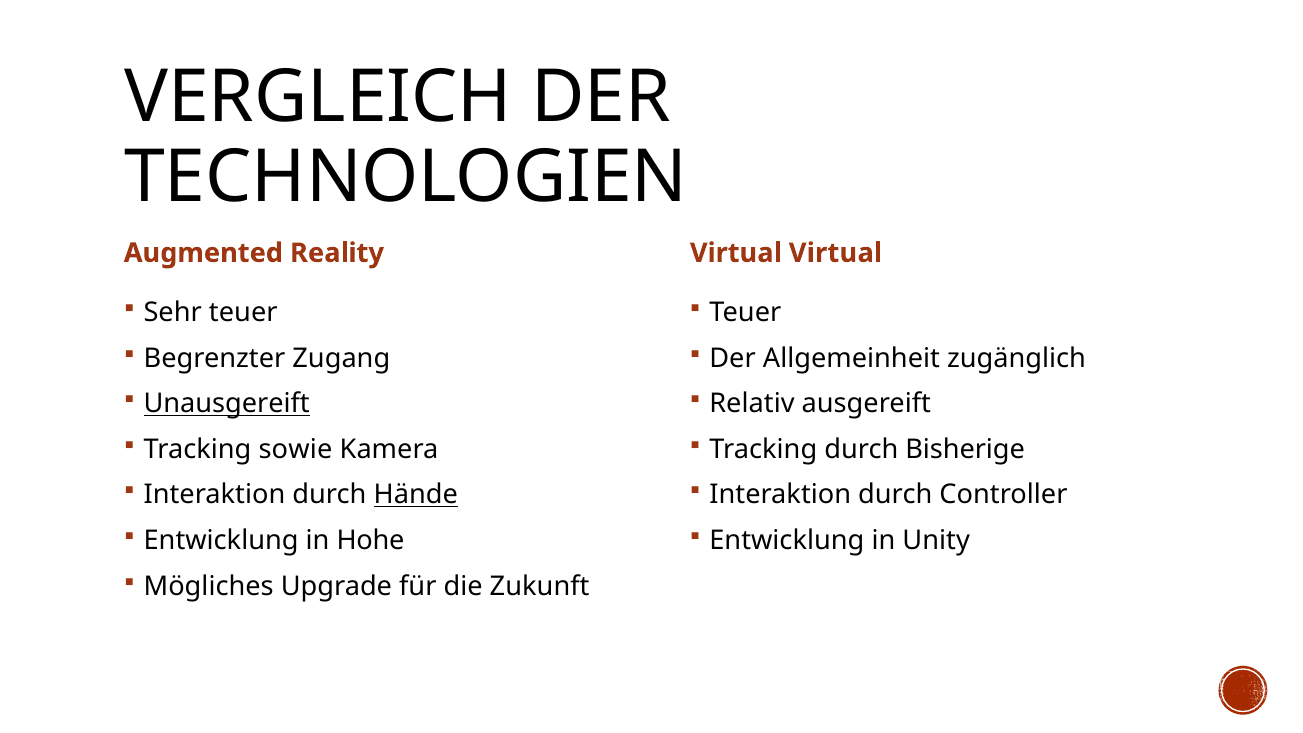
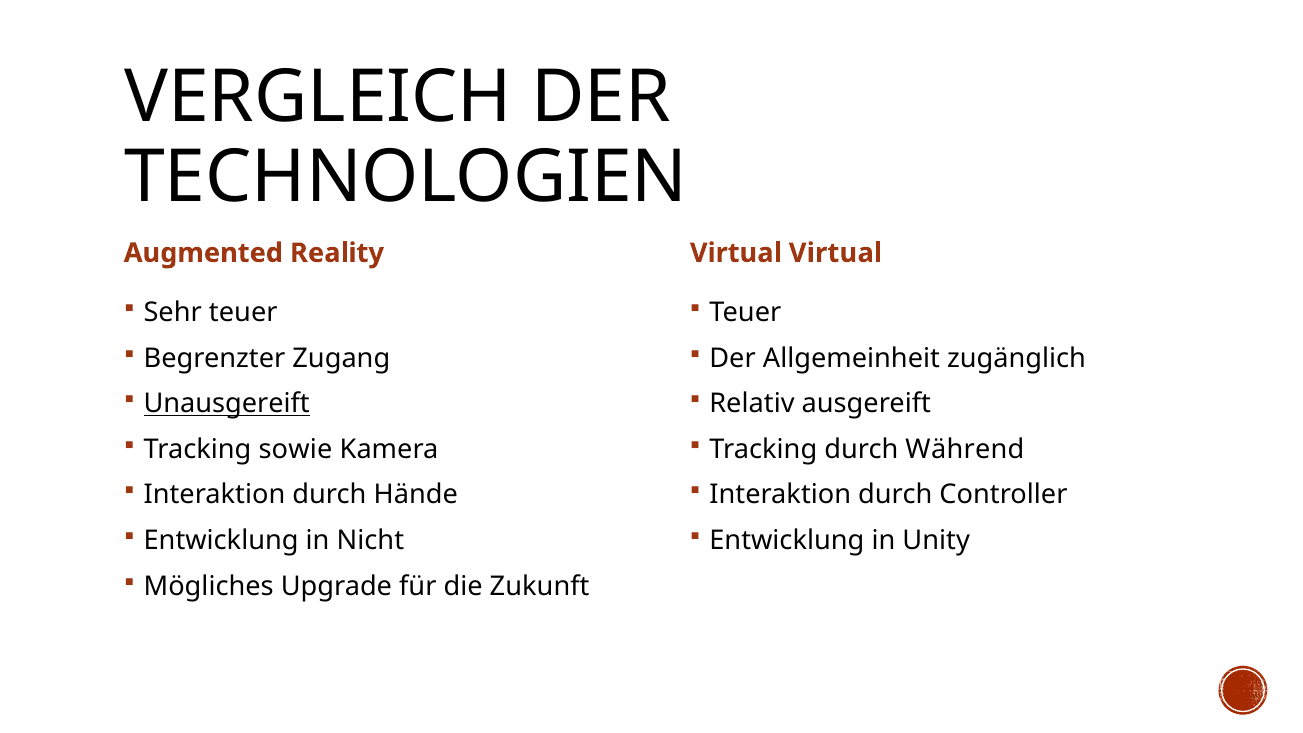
Bisherige: Bisherige -> Während
Hände underline: present -> none
Hohe: Hohe -> Nicht
